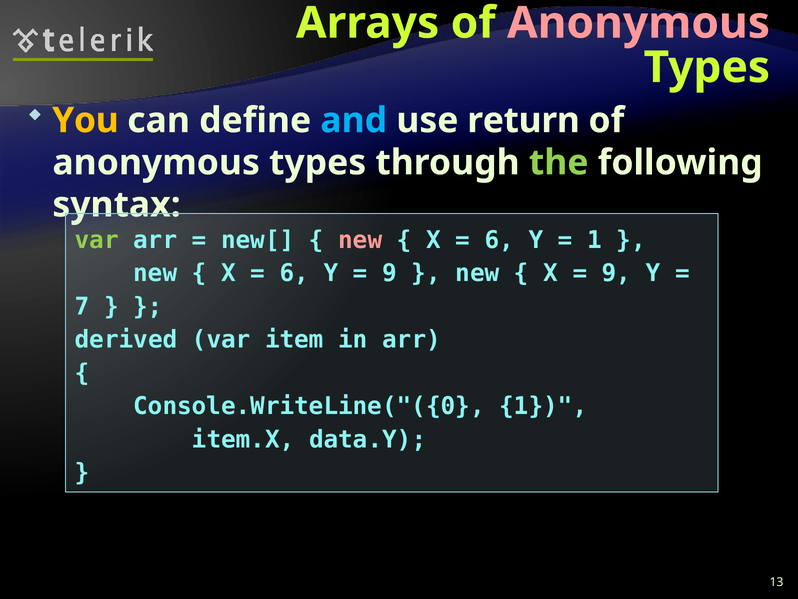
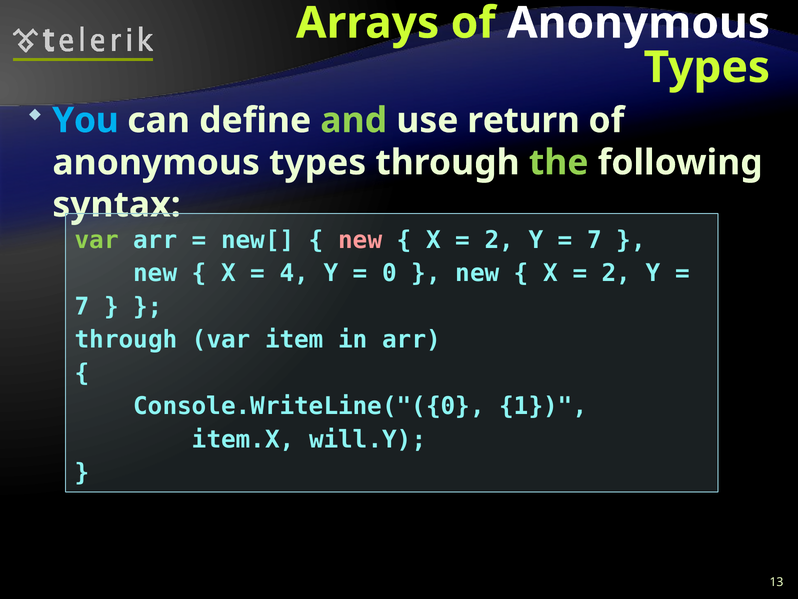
Anonymous at (639, 23) colour: pink -> white
You colour: yellow -> light blue
and colour: light blue -> light green
6 at (499, 240): 6 -> 2
1 at (595, 240): 1 -> 7
6 at (294, 273): 6 -> 4
9 at (389, 273): 9 -> 0
9 at (616, 273): 9 -> 2
derived at (126, 339): derived -> through
data.Y: data.Y -> will.Y
